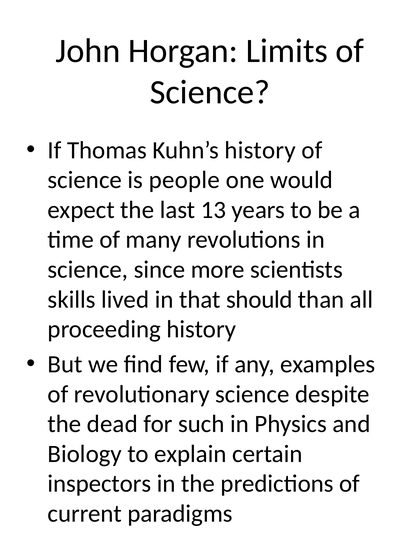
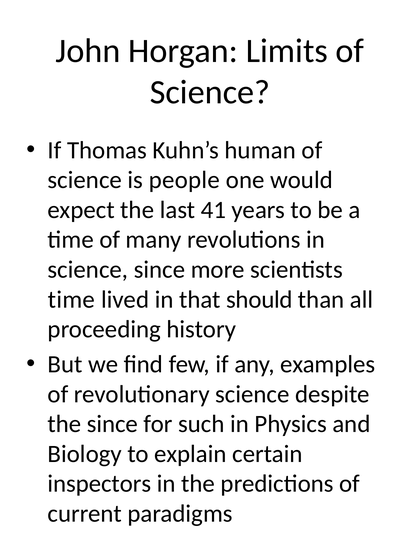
Kuhn’s history: history -> human
13: 13 -> 41
skills at (72, 300): skills -> time
the dead: dead -> since
